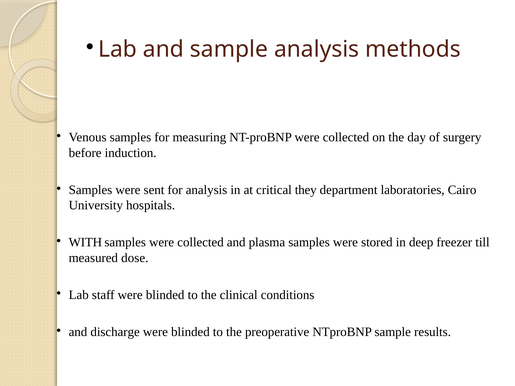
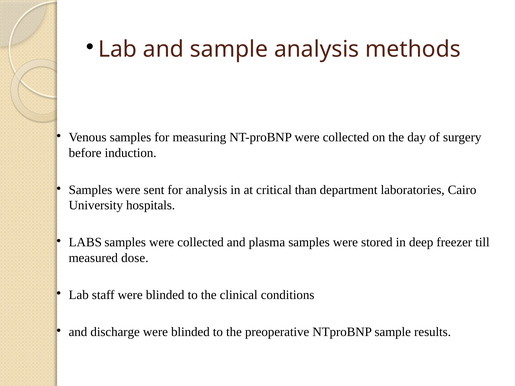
they: they -> than
WITH: WITH -> LABS
